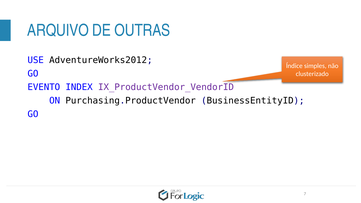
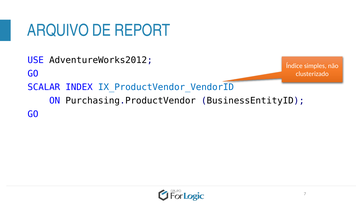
OUTRAS: OUTRAS -> REPORT
EVENTO: EVENTO -> SCALAR
IX_ProductVendor_VendorID colour: purple -> blue
